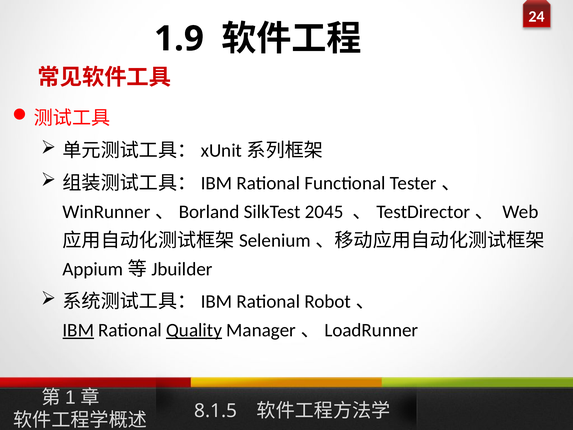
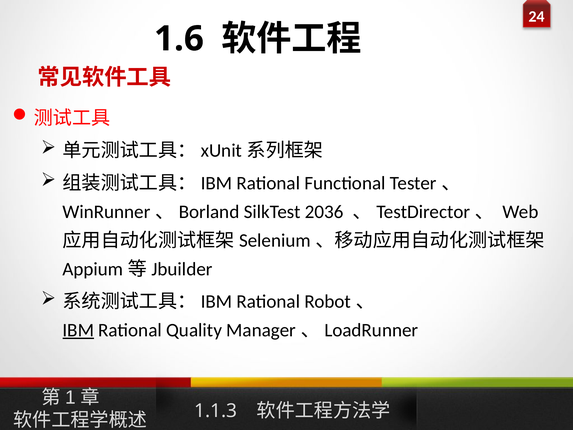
1.9: 1.9 -> 1.6
2045: 2045 -> 2036
Quality underline: present -> none
8.1.5: 8.1.5 -> 1.1.3
